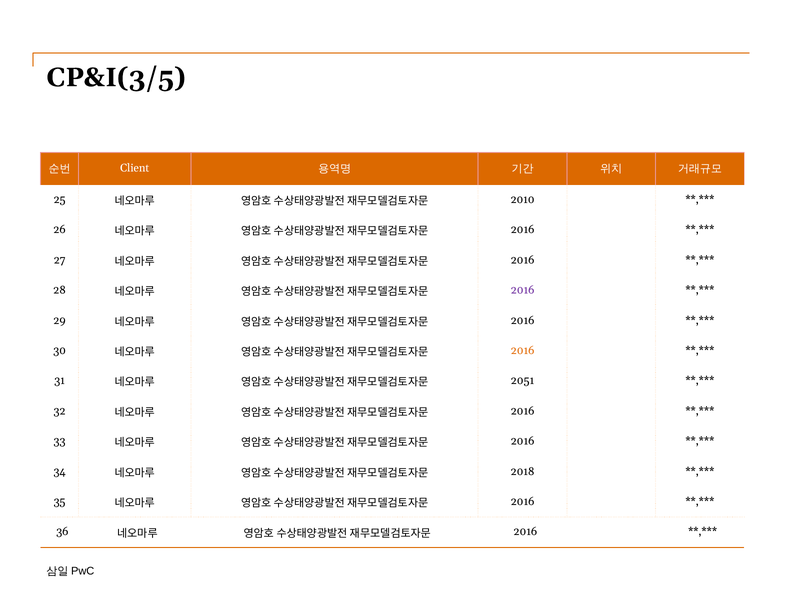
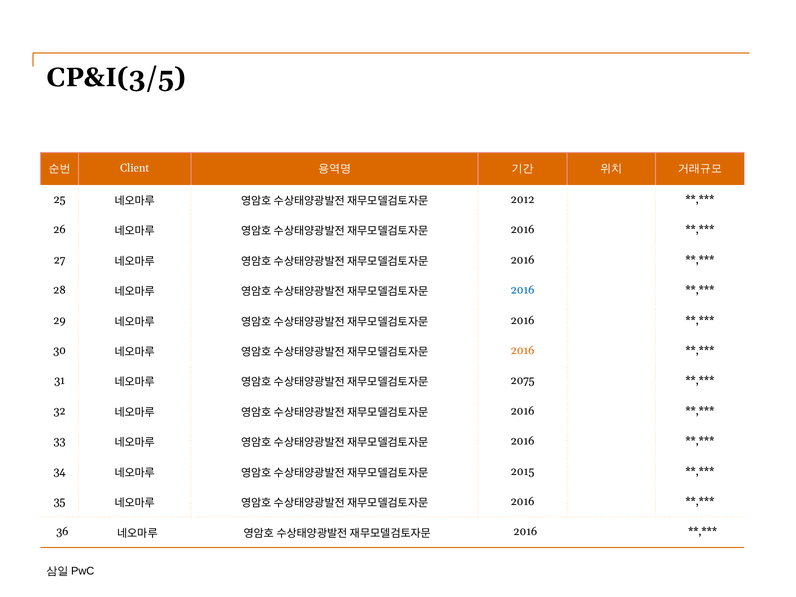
2010: 2010 -> 2012
2016 at (523, 290) colour: purple -> blue
2051: 2051 -> 2075
2018: 2018 -> 2015
